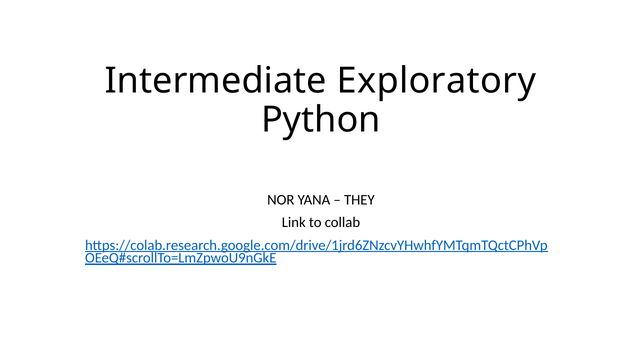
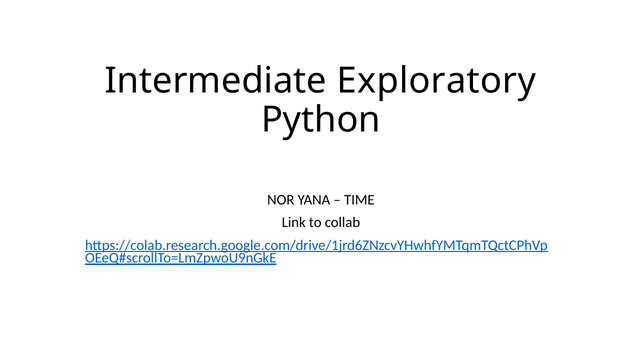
THEY: THEY -> TIME
